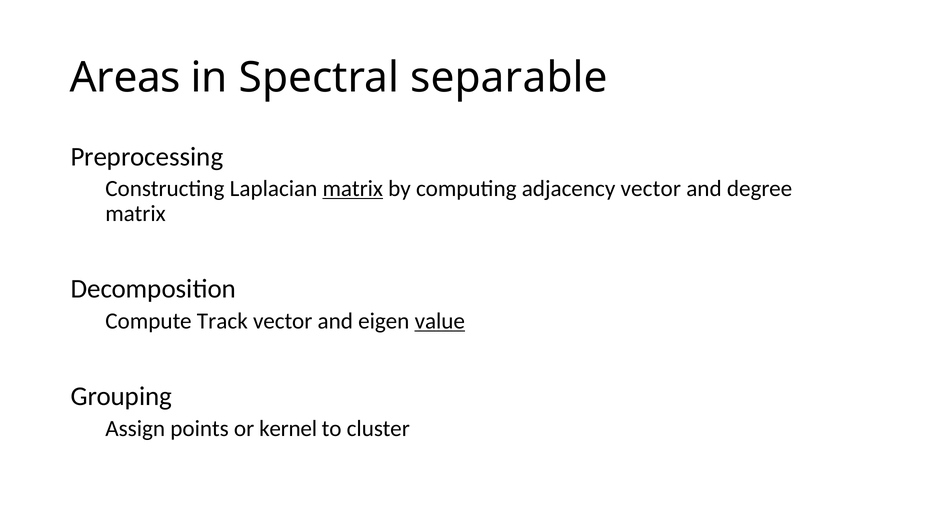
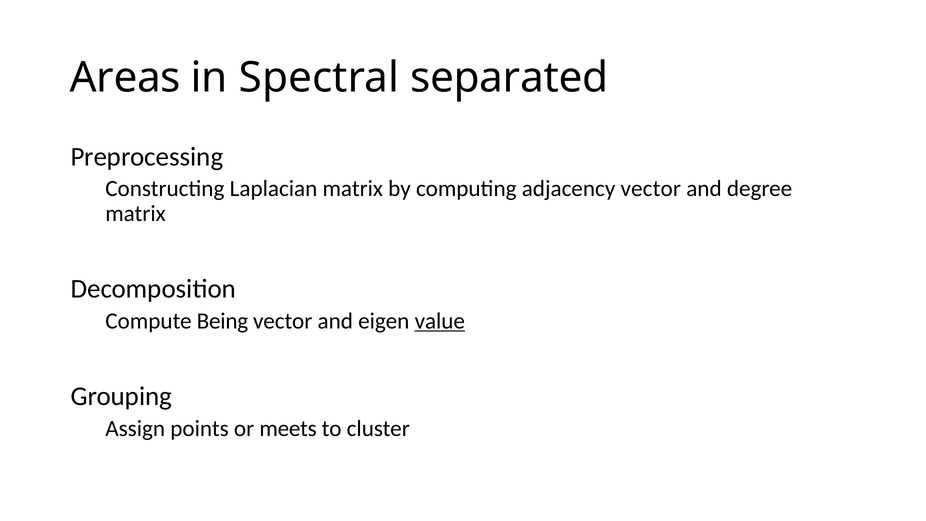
separable: separable -> separated
matrix at (353, 188) underline: present -> none
Track: Track -> Being
kernel: kernel -> meets
